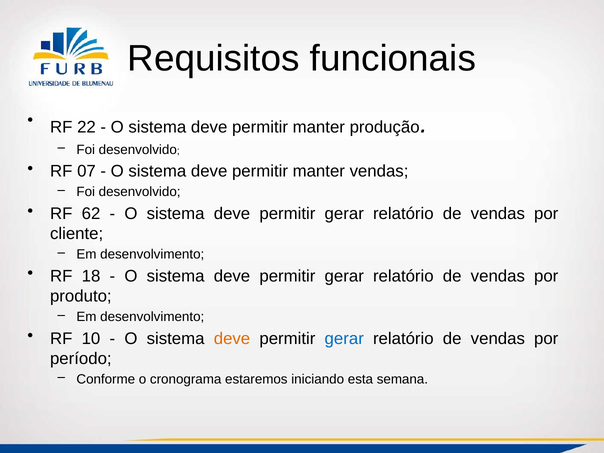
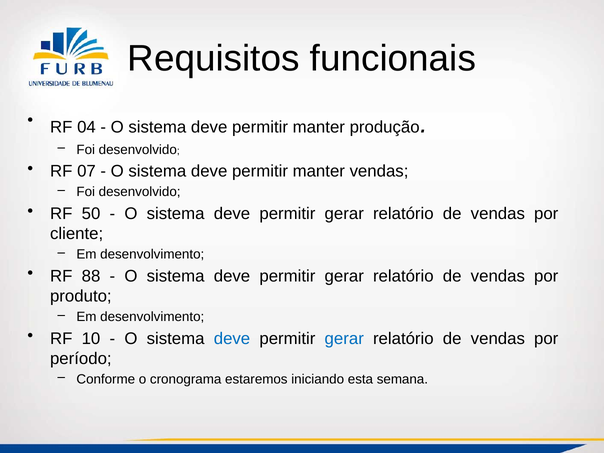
22: 22 -> 04
62: 62 -> 50
18: 18 -> 88
deve at (232, 339) colour: orange -> blue
